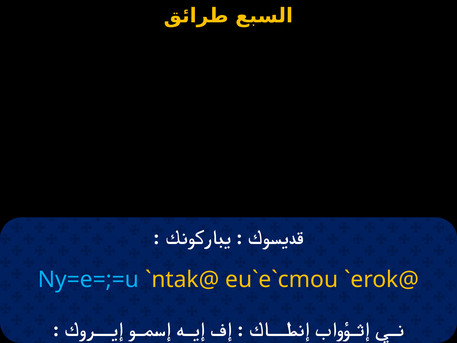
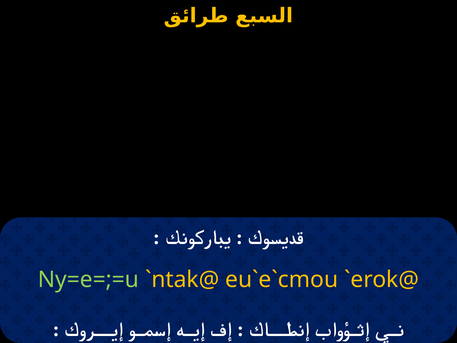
Ny=e=;=u colour: light blue -> light green
